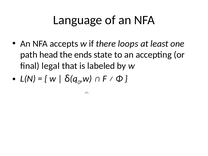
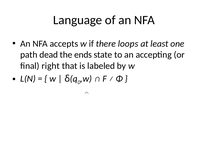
head: head -> dead
legal: legal -> right
